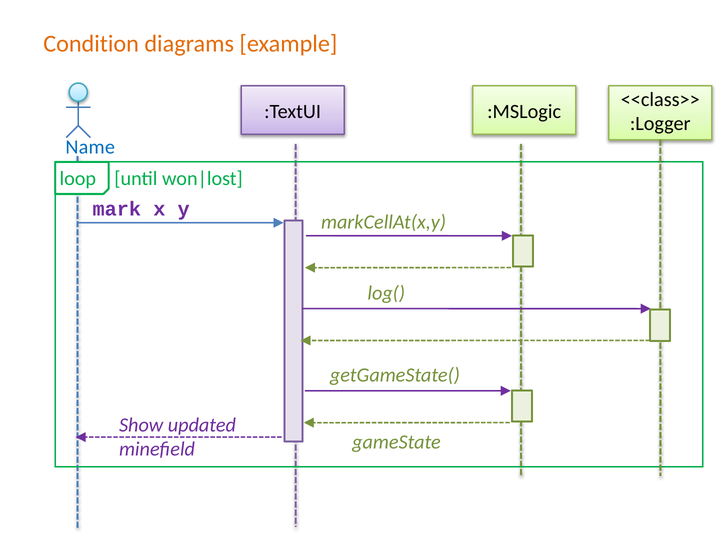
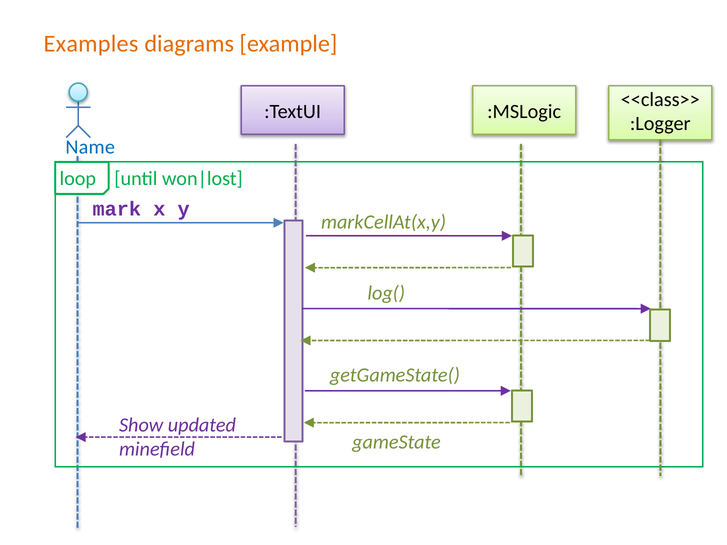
Condition: Condition -> Examples
